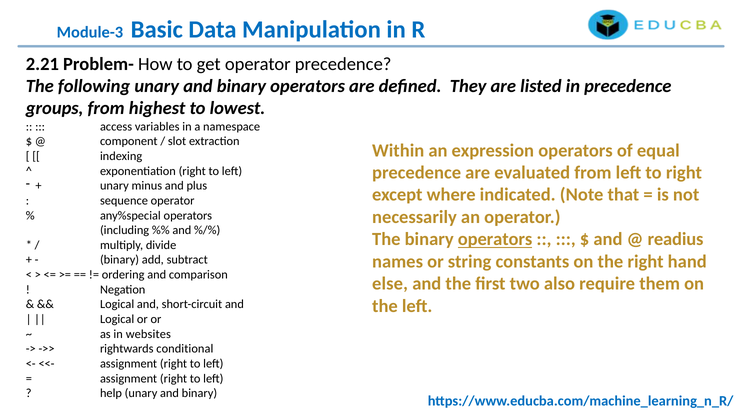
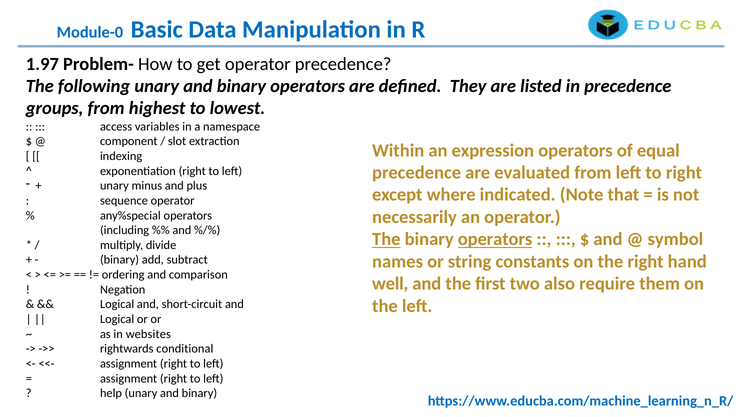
Module-3: Module-3 -> Module-0
2.21: 2.21 -> 1.97
The at (386, 240) underline: none -> present
readius: readius -> symbol
else: else -> well
